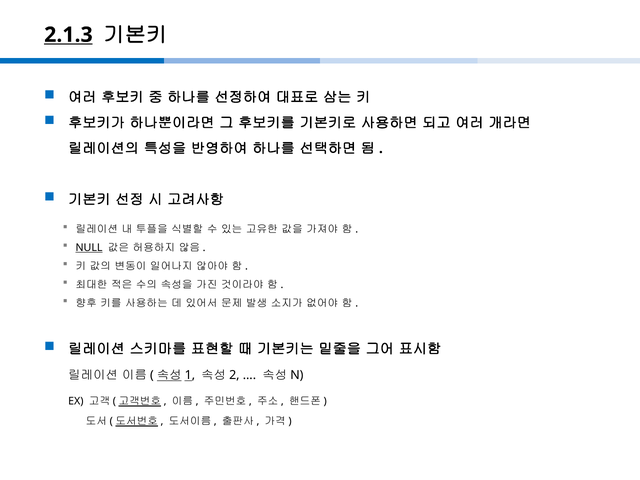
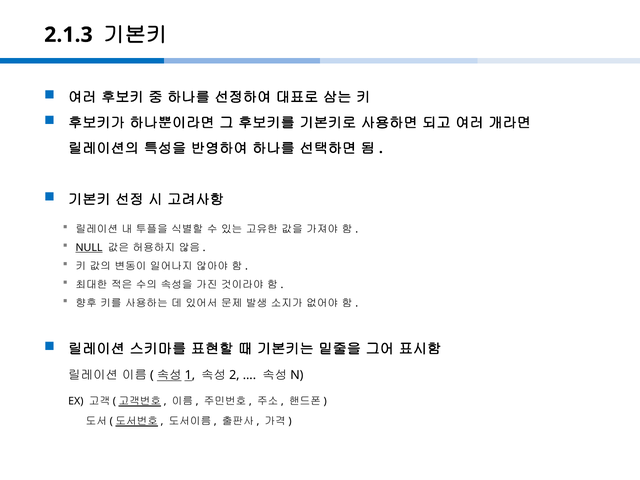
2.1.3 underline: present -> none
